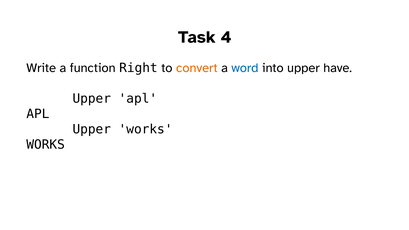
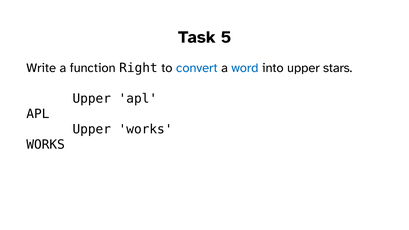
4: 4 -> 5
convert colour: orange -> blue
have: have -> stars
